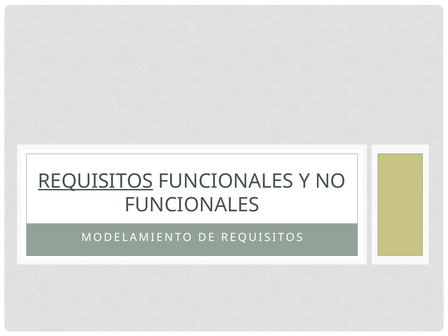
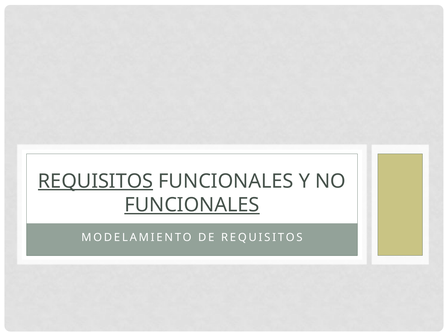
FUNCIONALES at (192, 205) underline: none -> present
